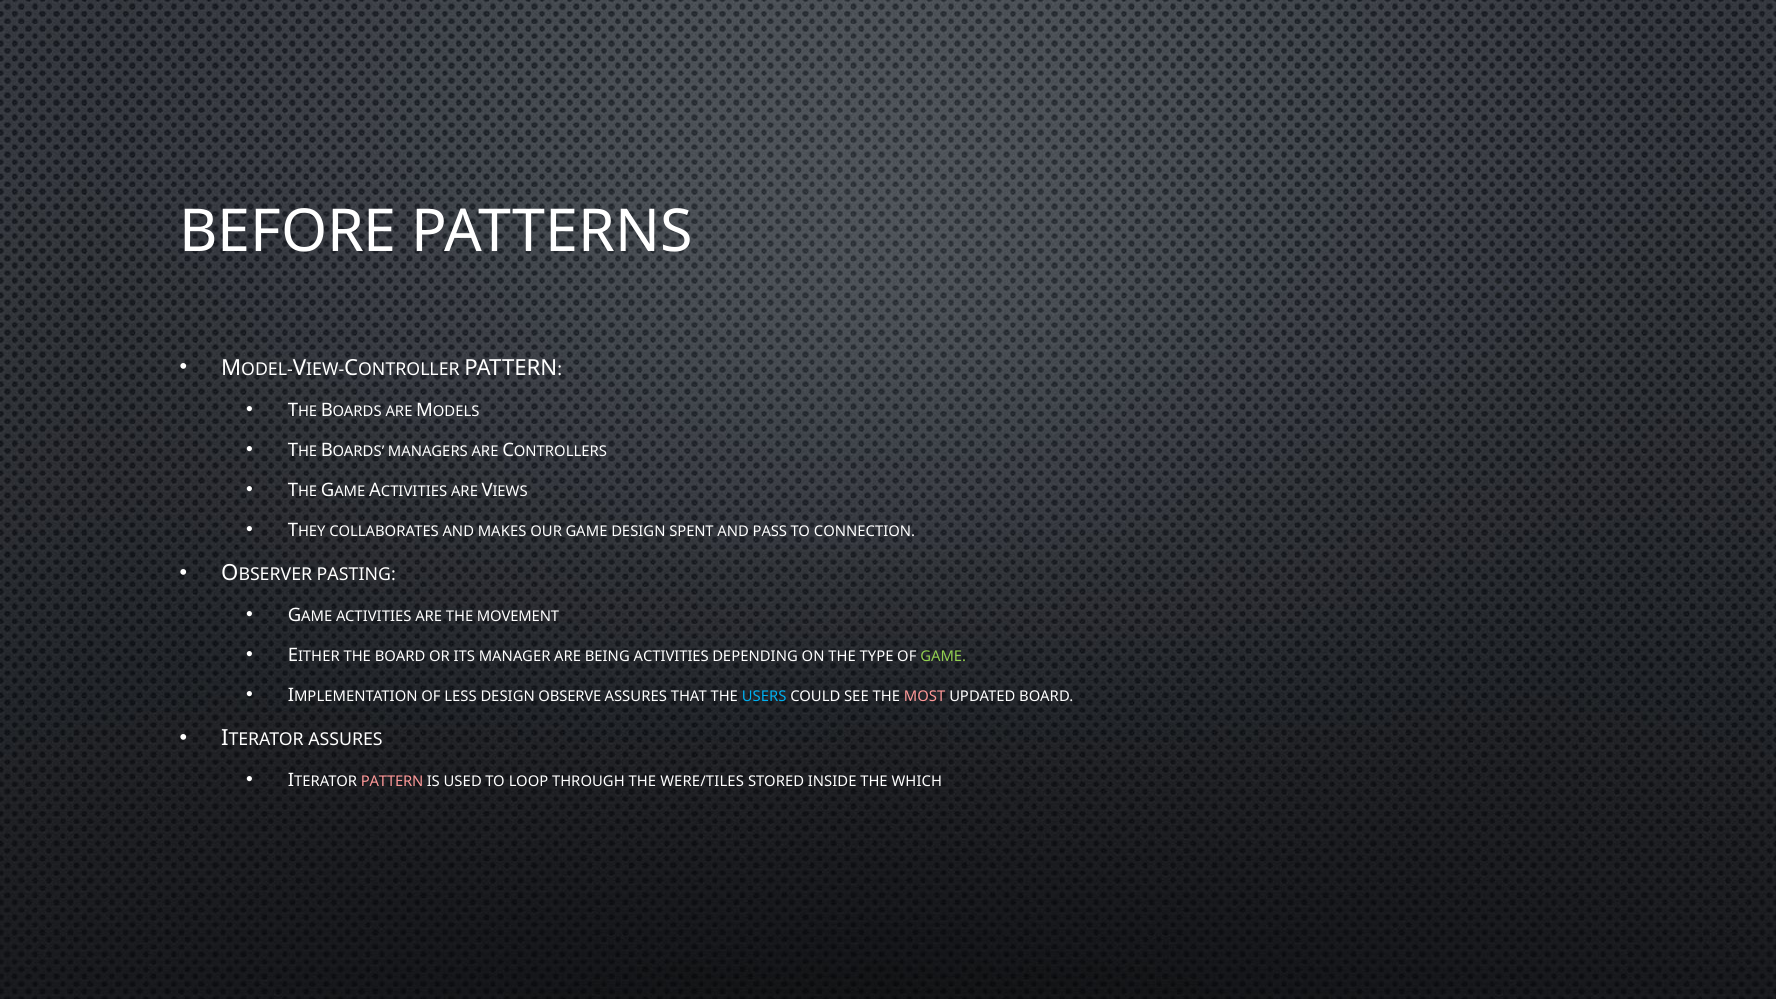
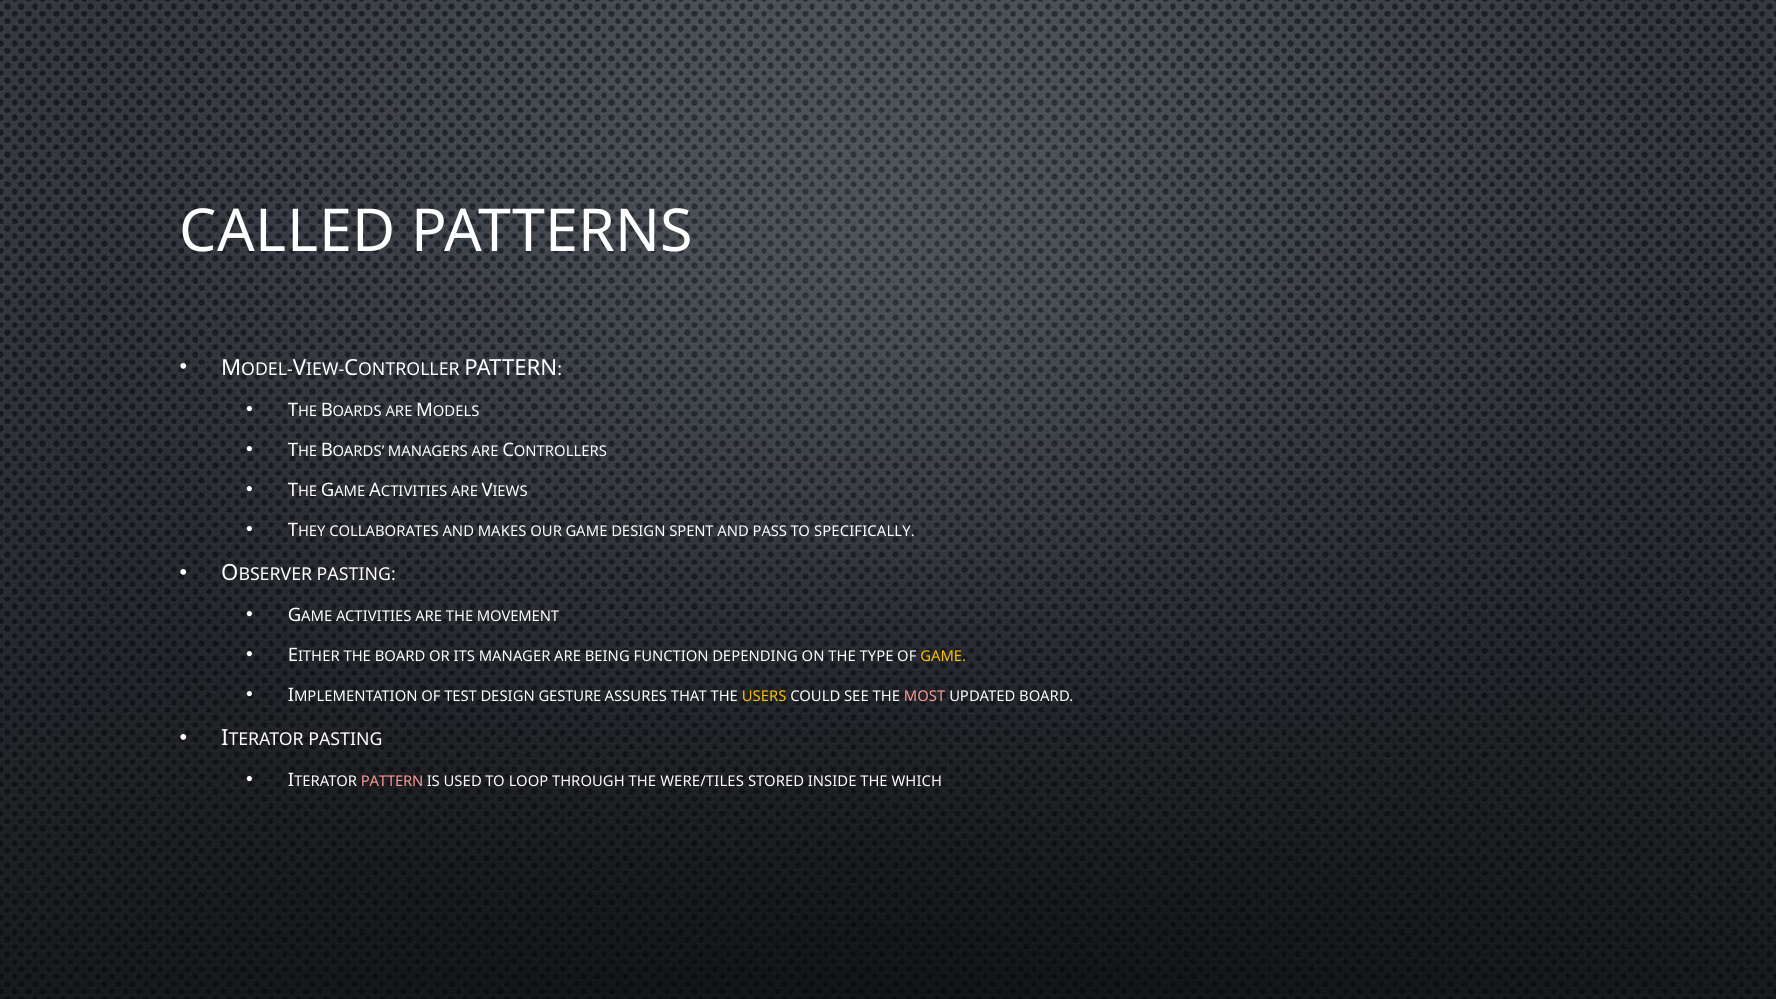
BEFORE: BEFORE -> CALLED
CONNECTION: CONNECTION -> SPECIFICALLY
BEING ACTIVITIES: ACTIVITIES -> FUNCTION
GAME at (943, 656) colour: light green -> yellow
LESS: LESS -> TEST
OBSERVE: OBSERVE -> GESTURE
USERS colour: light blue -> yellow
ITERATOR ASSURES: ASSURES -> PASTING
